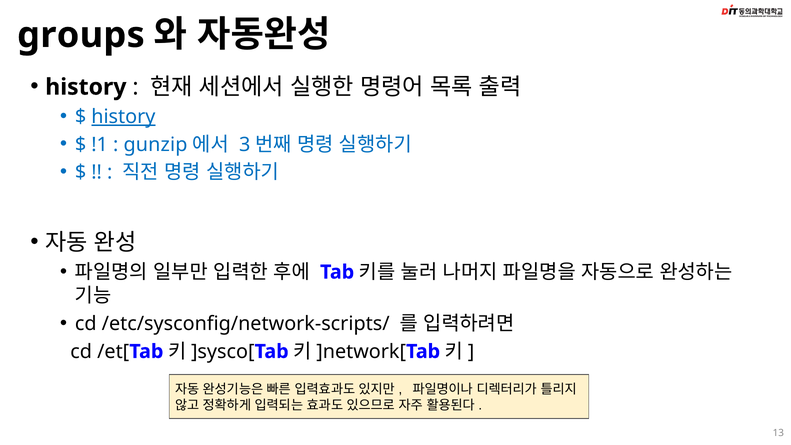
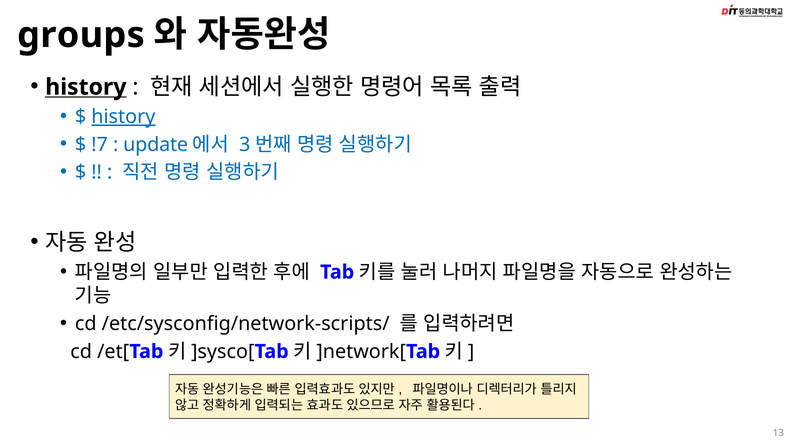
history at (86, 87) underline: none -> present
!1: !1 -> !7
gunzip: gunzip -> update
